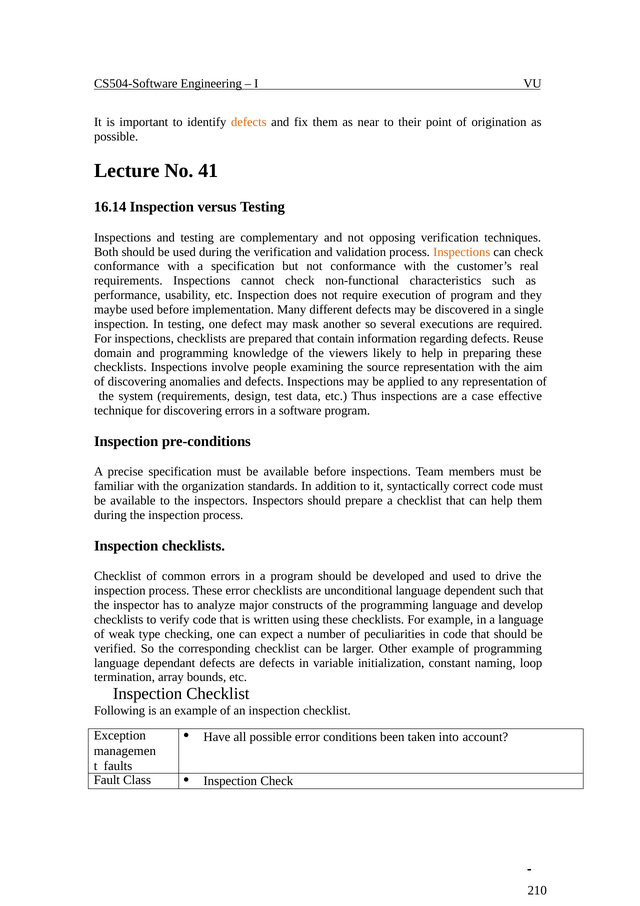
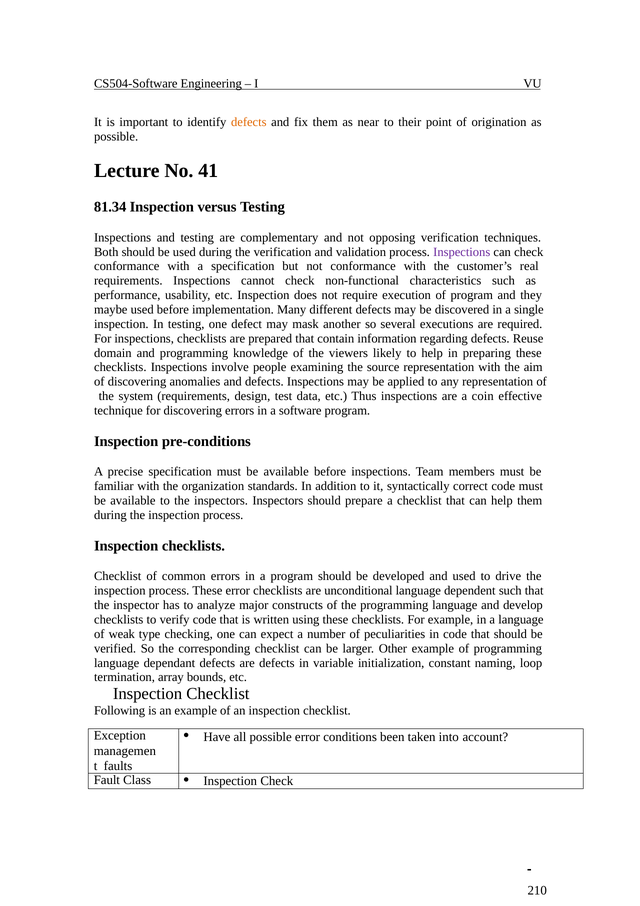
16.14: 16.14 -> 81.34
Inspections at (462, 252) colour: orange -> purple
case: case -> coin
